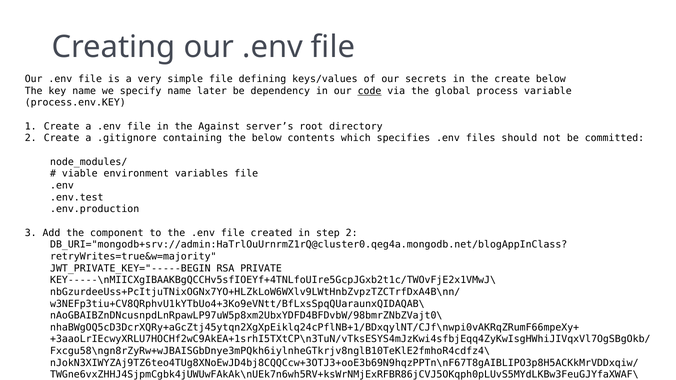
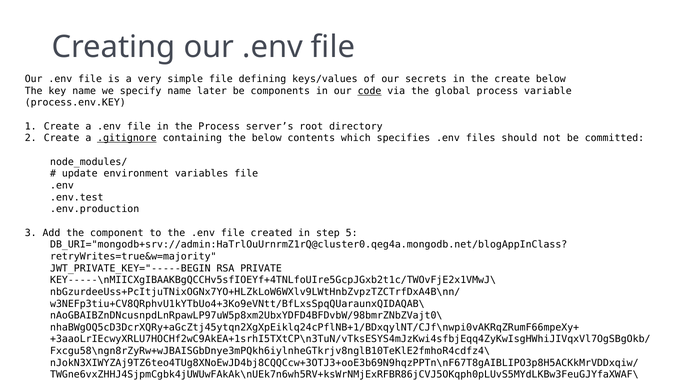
dependency: dependency -> components
the Against: Against -> Process
.gitignore underline: none -> present
viable: viable -> update
step 2: 2 -> 5
